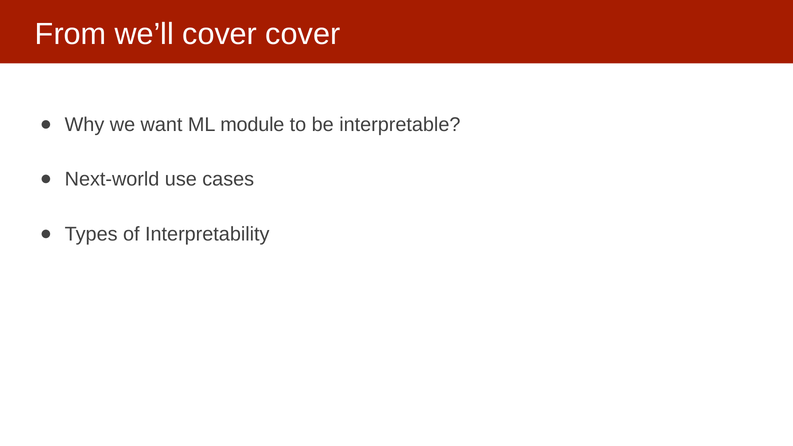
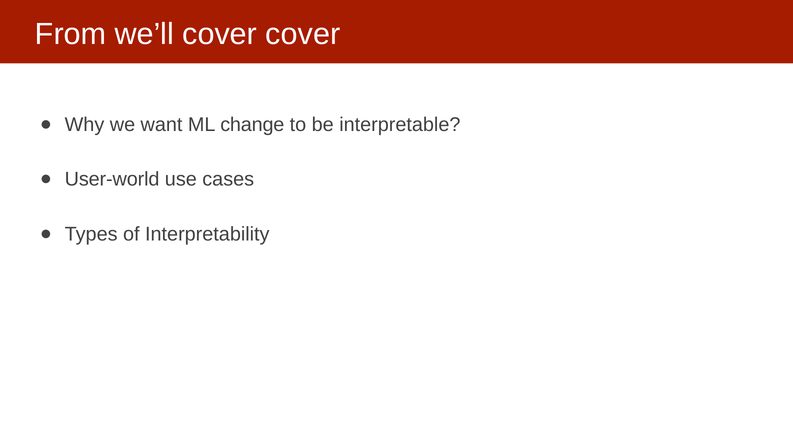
module: module -> change
Next-world: Next-world -> User-world
